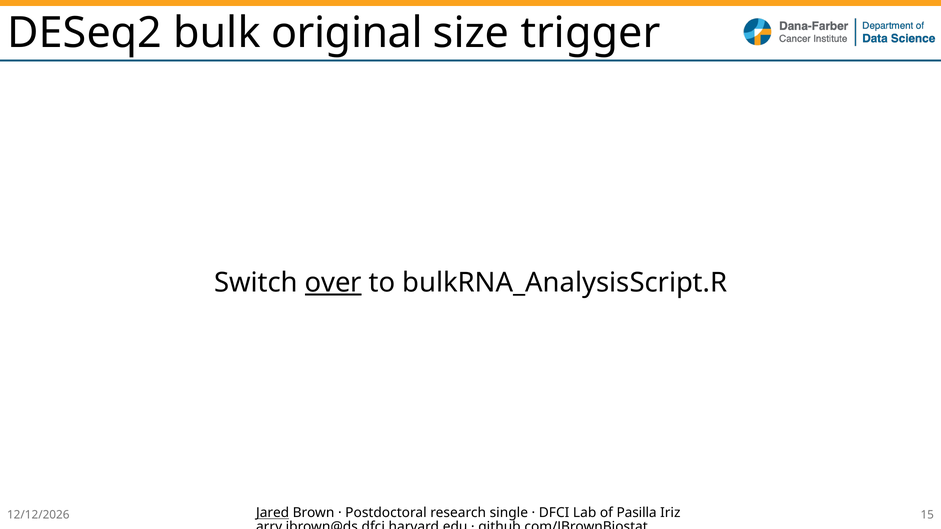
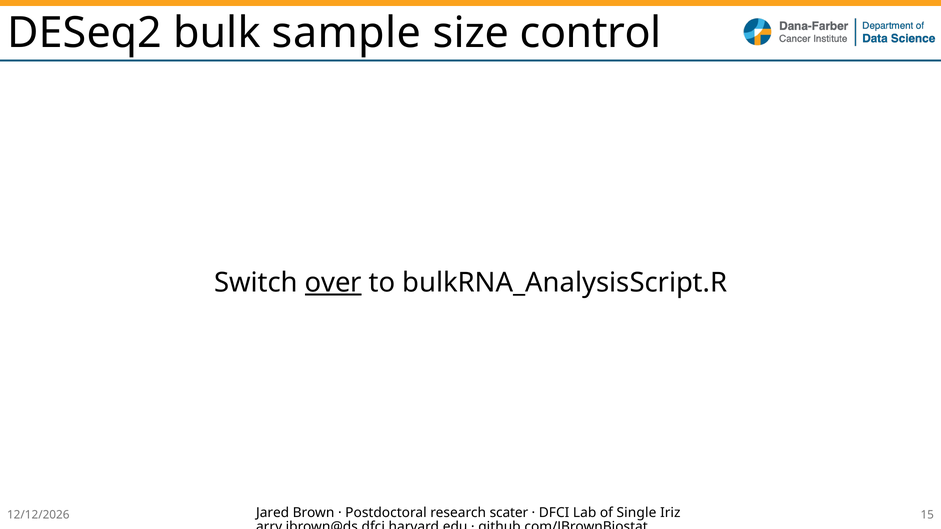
original: original -> sample
trigger: trigger -> control
Jared underline: present -> none
single: single -> scater
Pasilla: Pasilla -> Single
